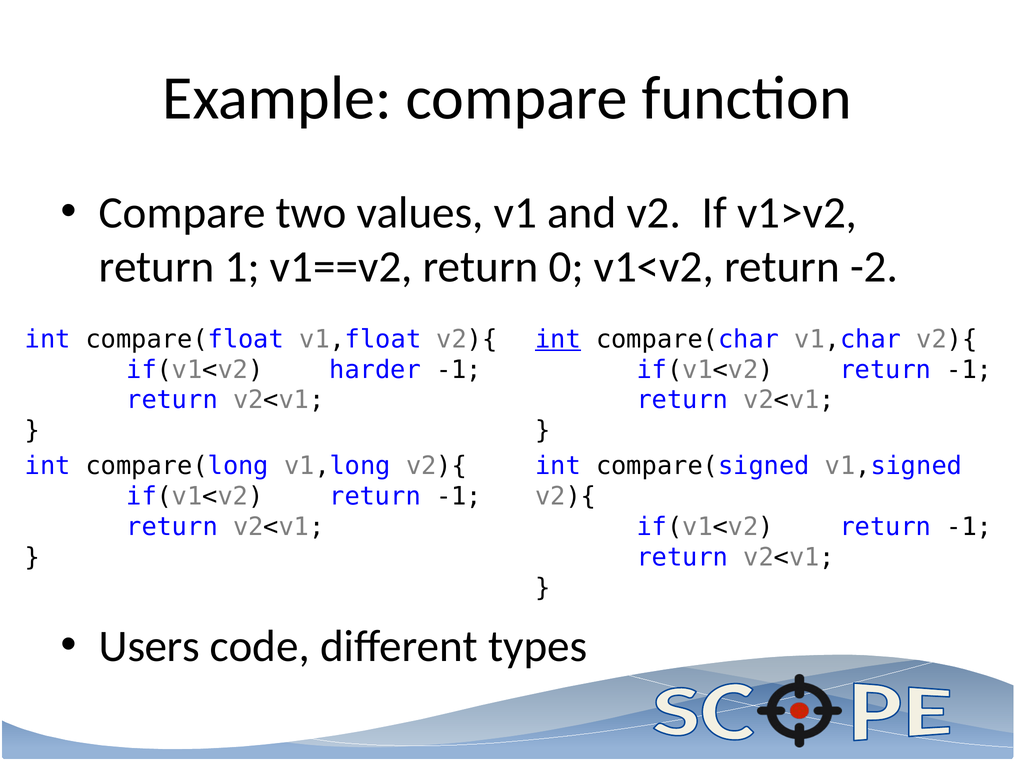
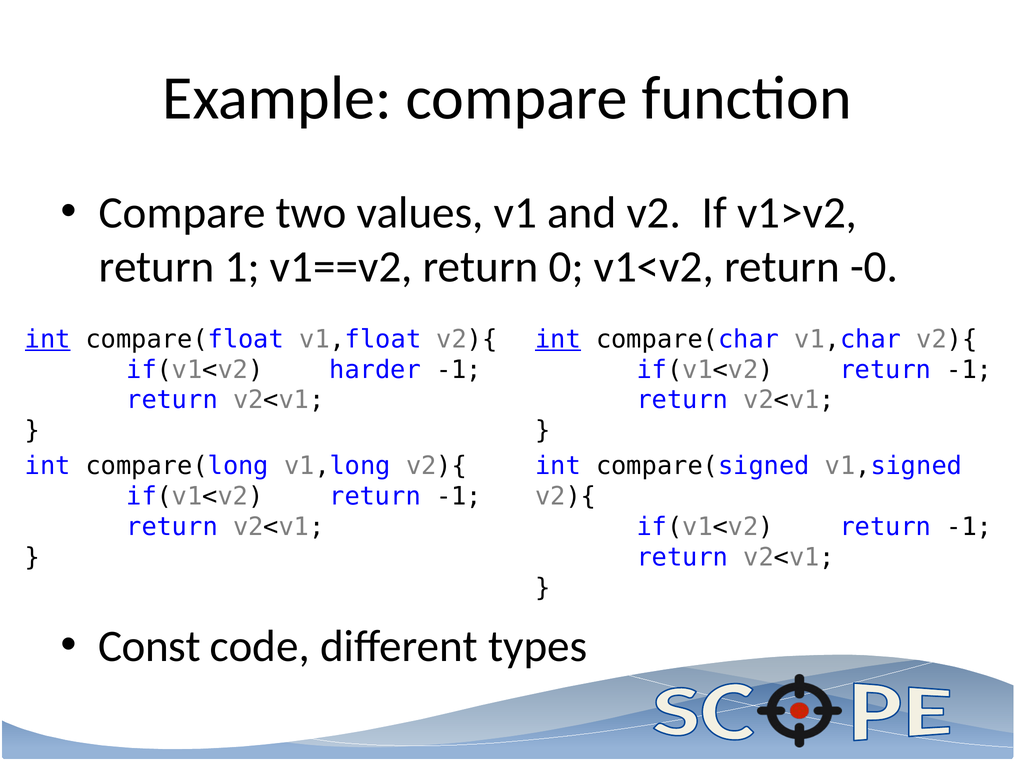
-2: -2 -> -0
int at (48, 339) underline: none -> present
Users: Users -> Const
